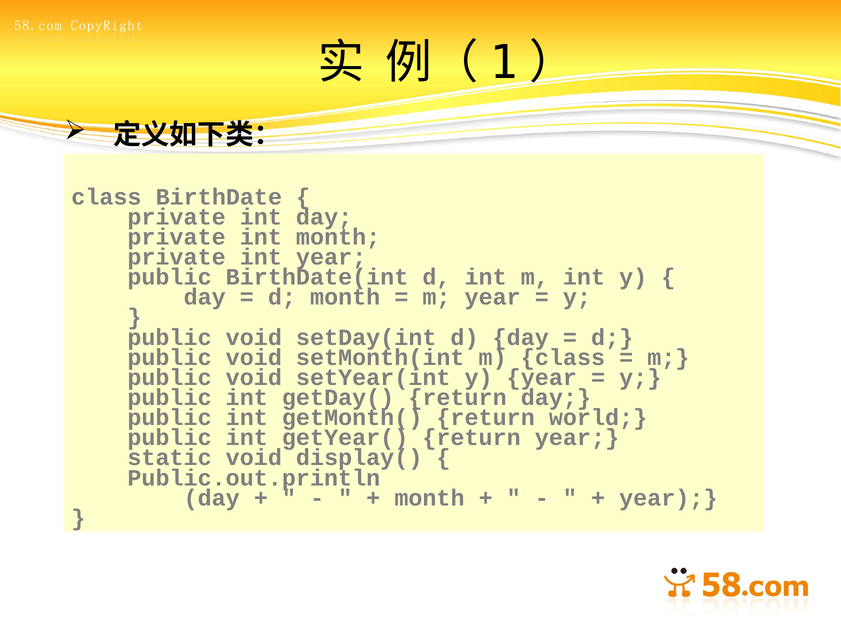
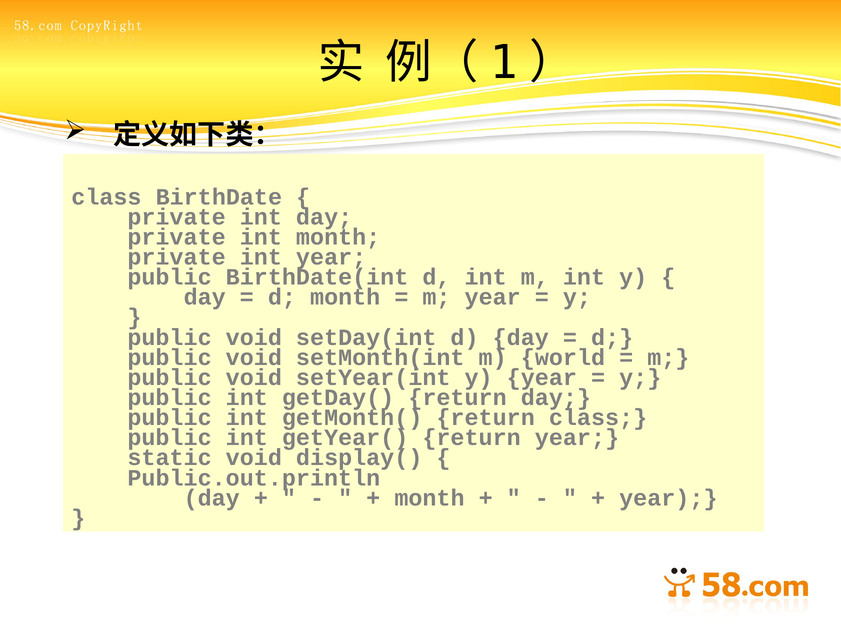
m class: class -> world
return world: world -> class
